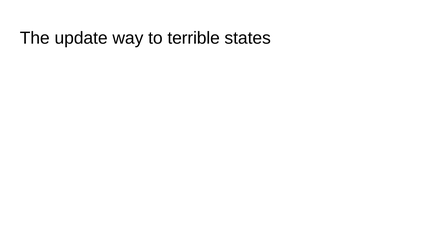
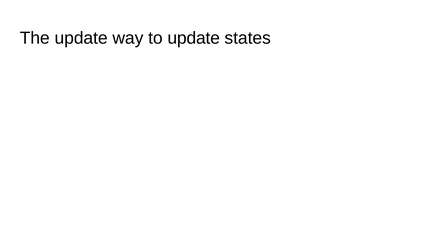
to terrible: terrible -> update
